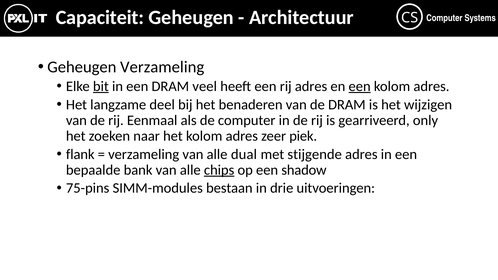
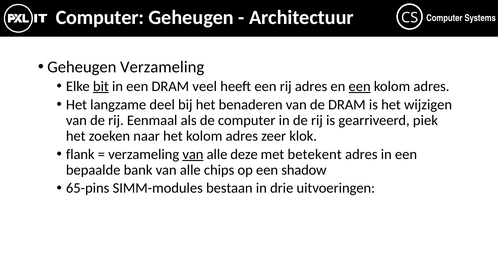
Capaciteit at (100, 18): Capaciteit -> Computer
only: only -> piek
piek: piek -> klok
van at (193, 154) underline: none -> present
dual: dual -> deze
stijgende: stijgende -> betekent
chips underline: present -> none
75-pins: 75-pins -> 65-pins
